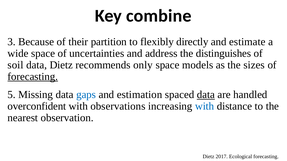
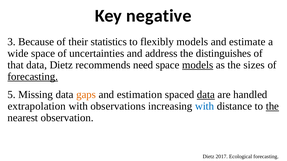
combine: combine -> negative
partition: partition -> statistics
flexibly directly: directly -> models
soil: soil -> that
only: only -> need
models at (198, 65) underline: none -> present
gaps colour: blue -> orange
overconfident: overconfident -> extrapolation
the at (272, 107) underline: none -> present
